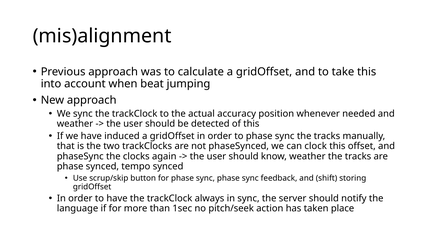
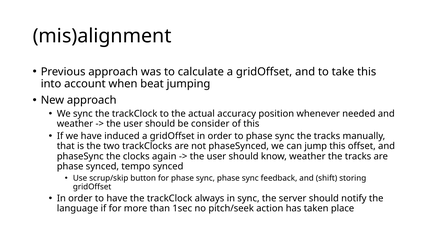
detected: detected -> consider
clock: clock -> jump
